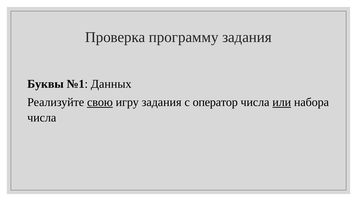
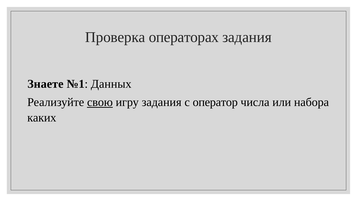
программу: программу -> операторах
Буквы: Буквы -> Знаете
или underline: present -> none
числа at (42, 117): числа -> каких
